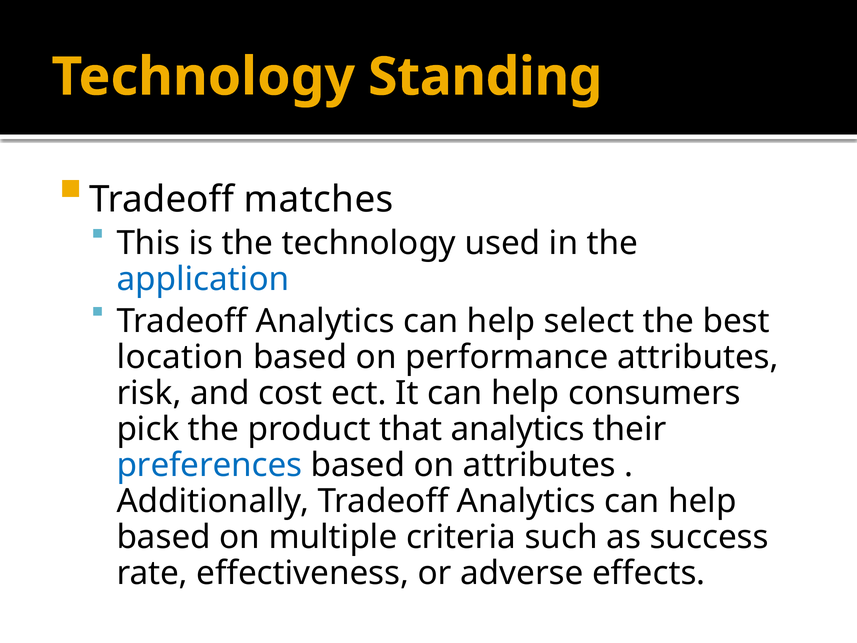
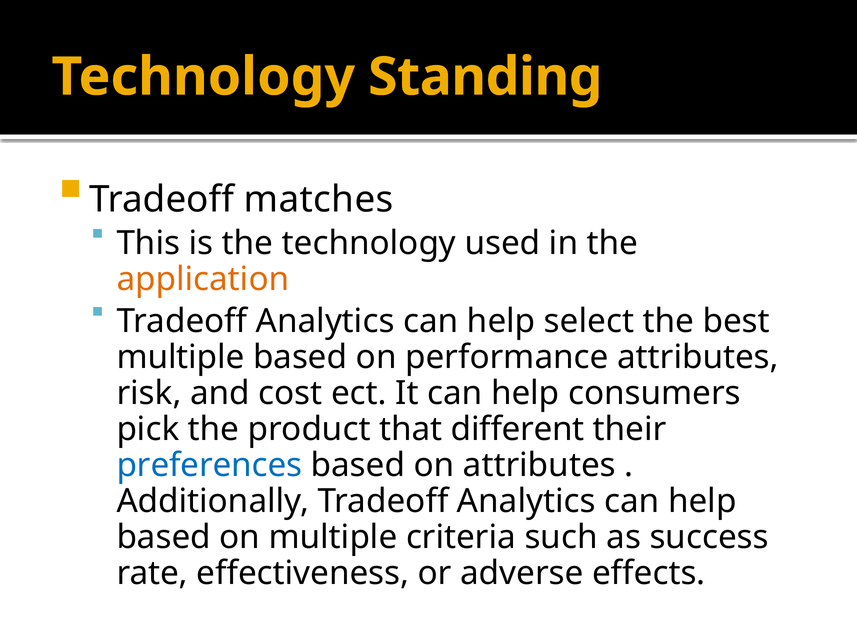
application colour: blue -> orange
location at (180, 357): location -> multiple
that analytics: analytics -> different
